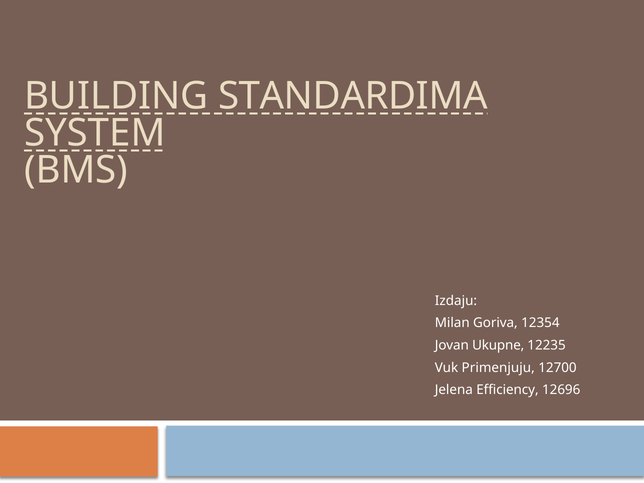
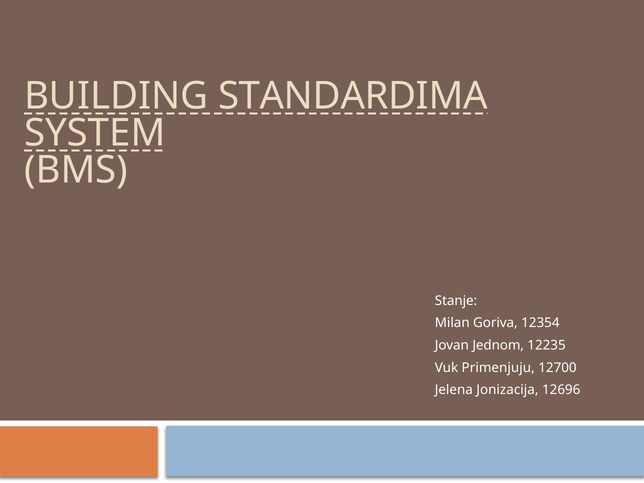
Izdaju: Izdaju -> Stanje
Ukupne: Ukupne -> Jednom
Efficiency: Efficiency -> Jonizacija
